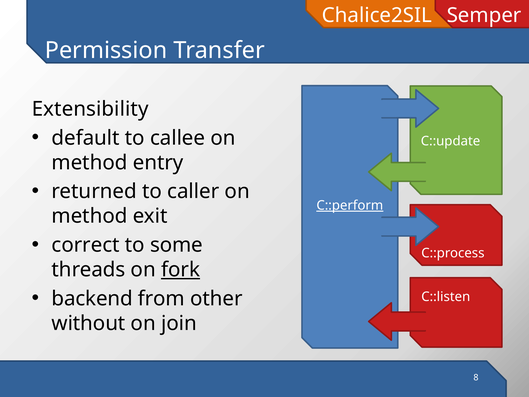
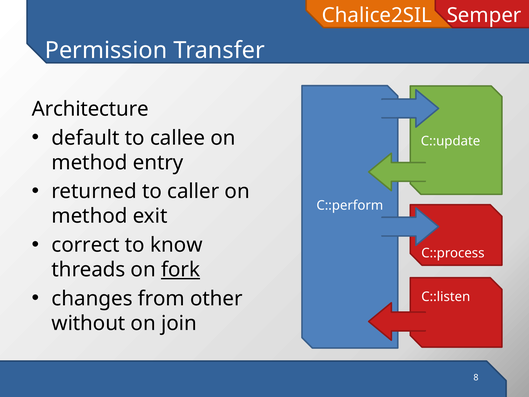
Extensibility: Extensibility -> Architecture
C::perform underline: present -> none
some: some -> know
backend: backend -> changes
